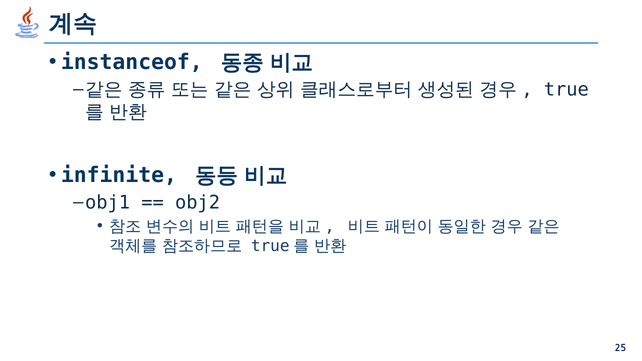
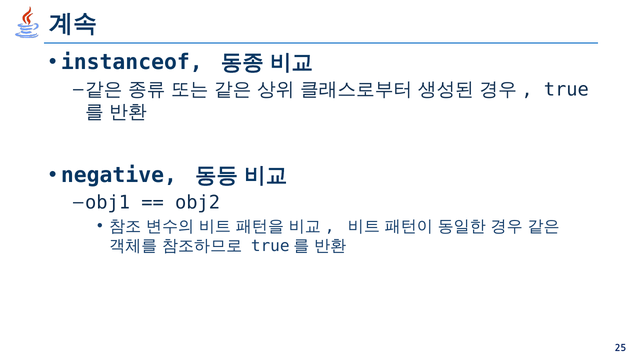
infinite: infinite -> negative
